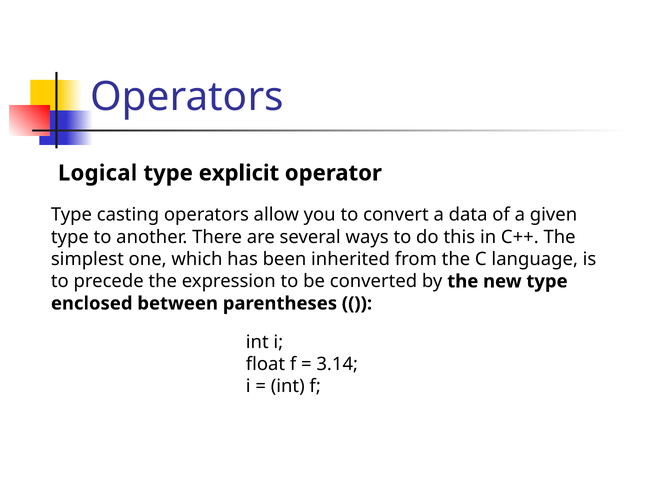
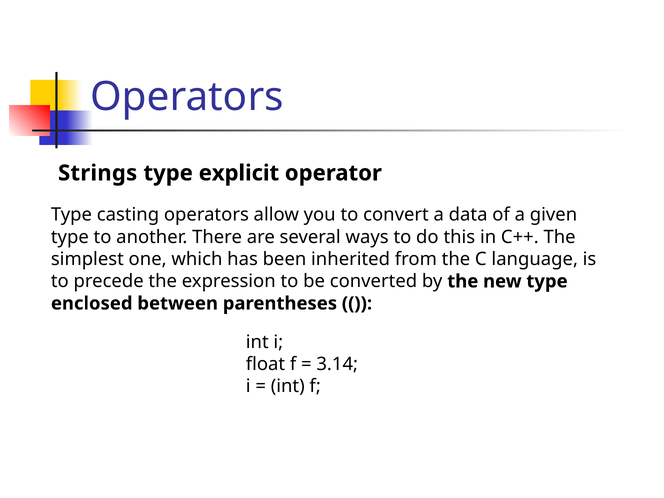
Logical: Logical -> Strings
